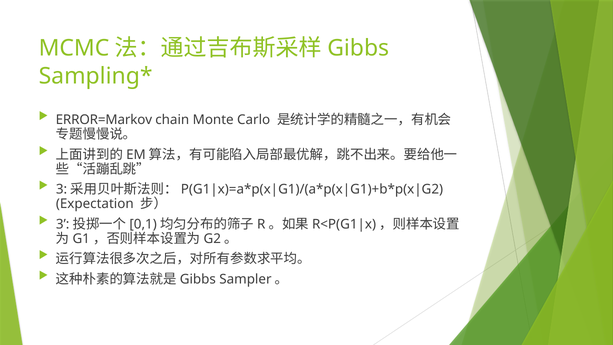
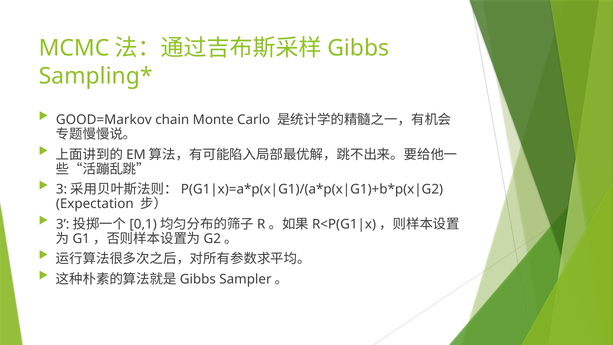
ERROR=Markov: ERROR=Markov -> GOOD=Markov
